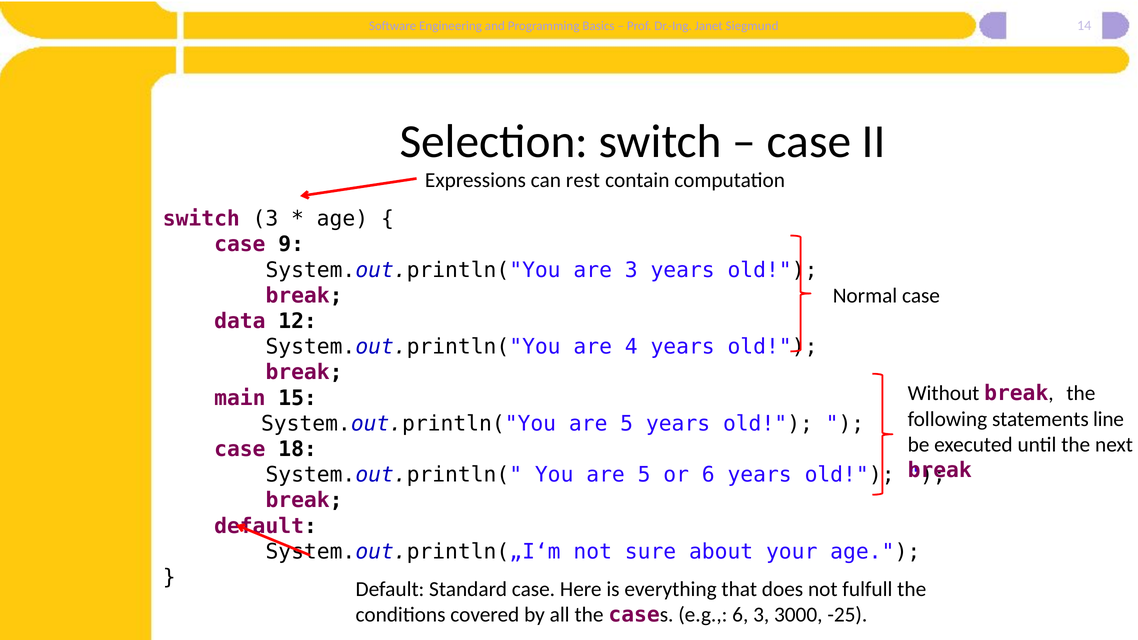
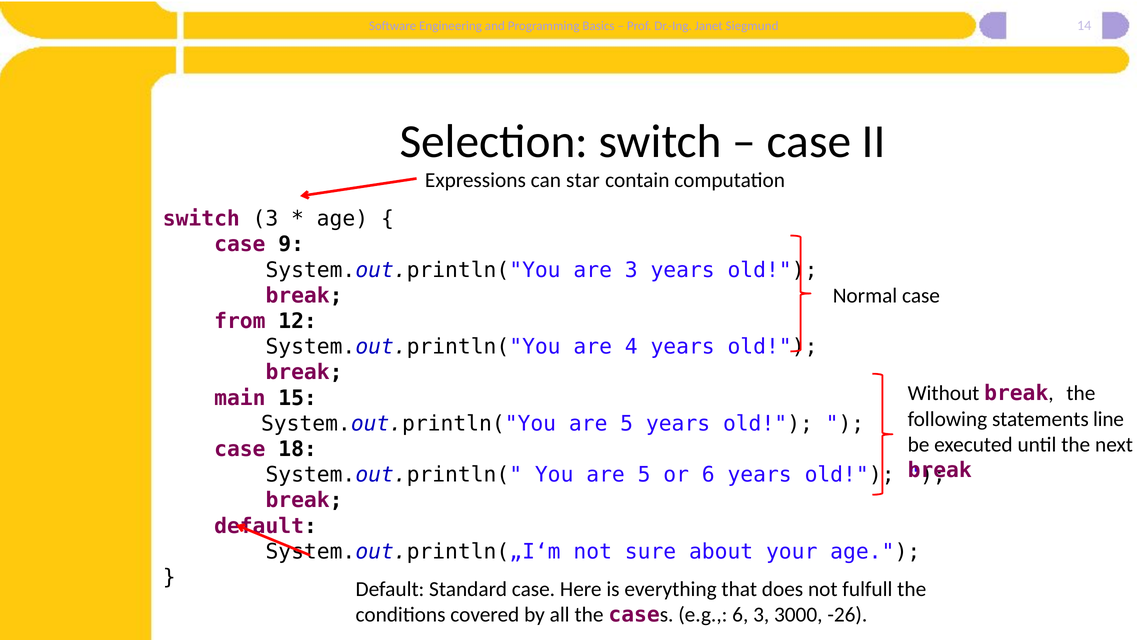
rest: rest -> star
data: data -> from
-25: -25 -> -26
